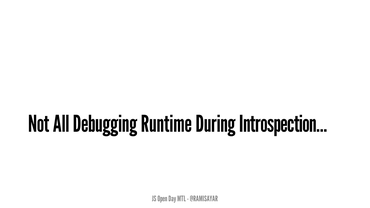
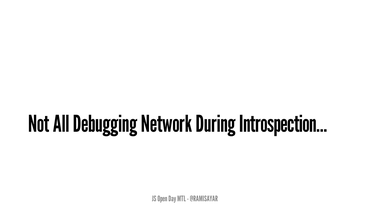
Runtime: Runtime -> Network
